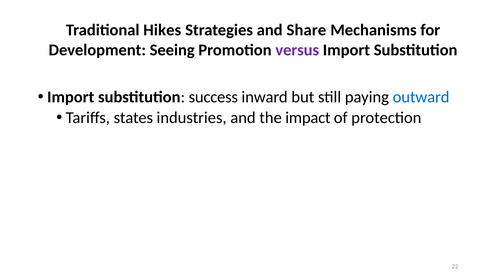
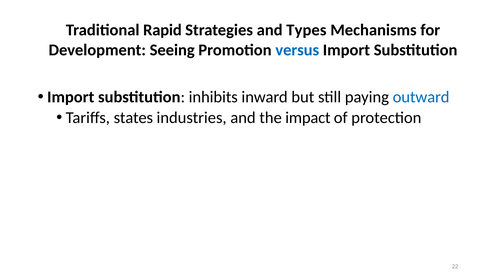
Hikes: Hikes -> Rapid
Share: Share -> Types
versus colour: purple -> blue
success: success -> inhibits
